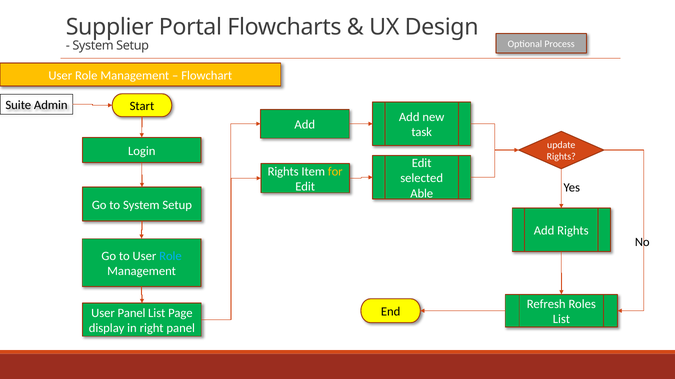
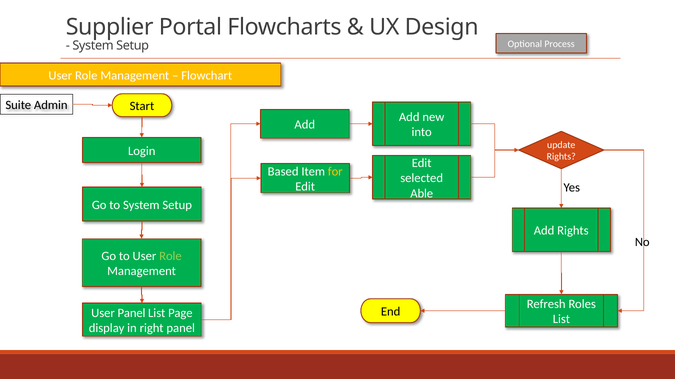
task: task -> into
Rights at (283, 172): Rights -> Based
Role at (170, 256) colour: light blue -> light green
